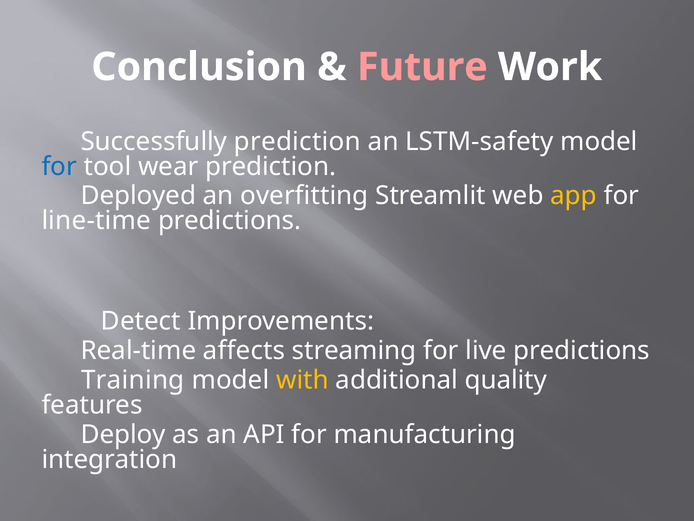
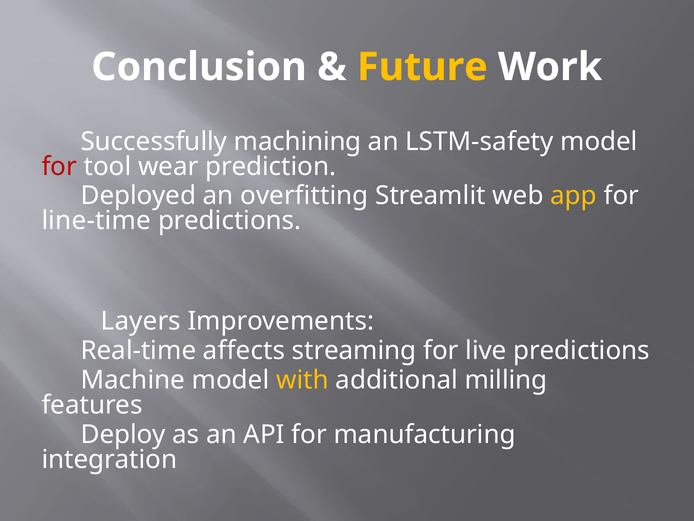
Future colour: pink -> yellow
Successfully prediction: prediction -> machining
for at (59, 166) colour: blue -> red
Detect: Detect -> Layers
Training: Training -> Machine
quality: quality -> milling
